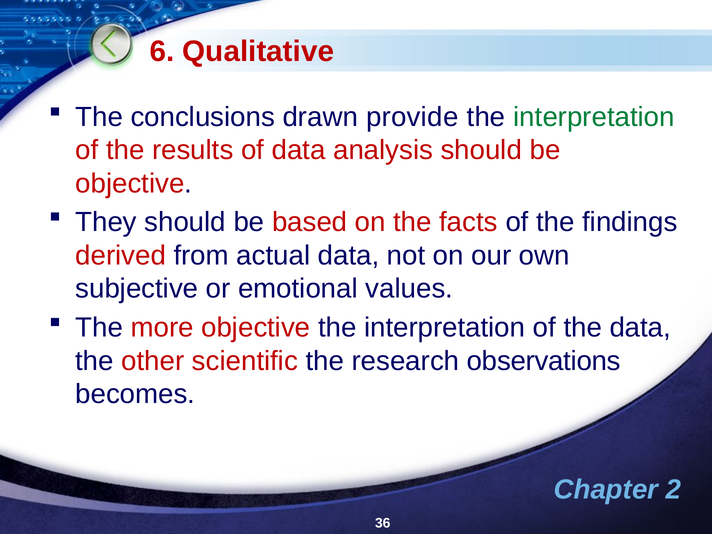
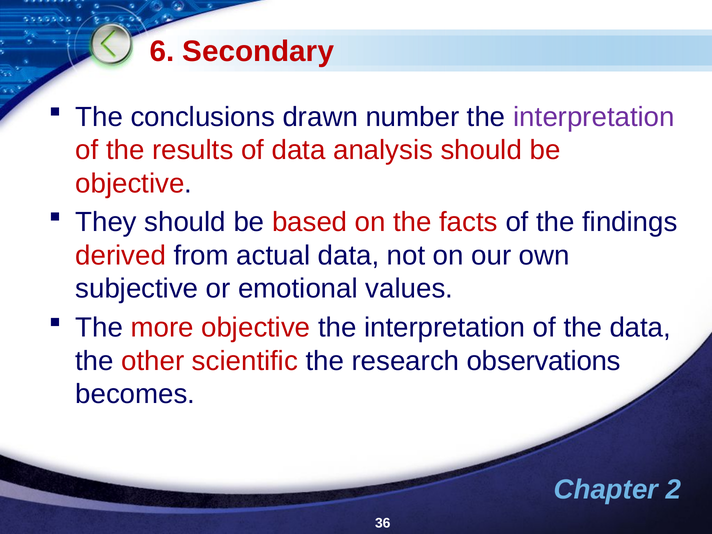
Qualitative: Qualitative -> Secondary
provide: provide -> number
interpretation at (594, 117) colour: green -> purple
